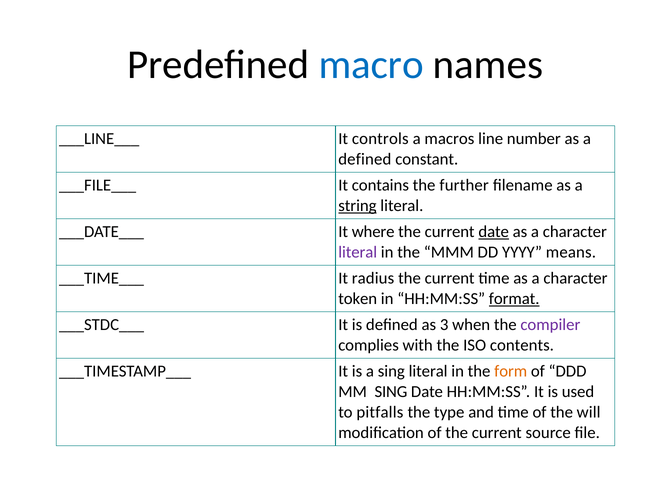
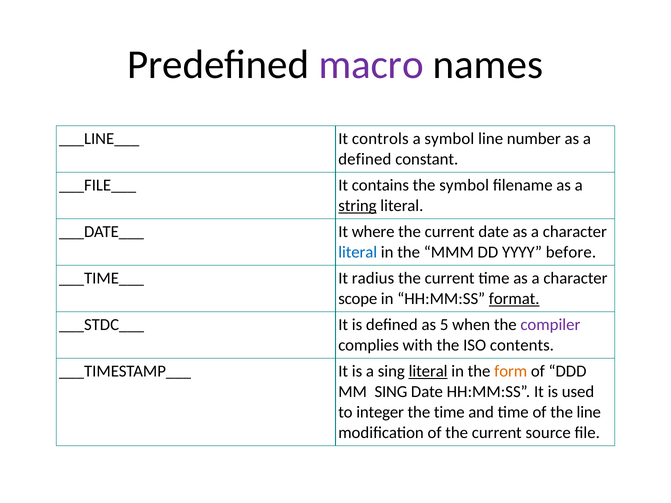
macro colour: blue -> purple
a macros: macros -> symbol
the further: further -> symbol
date at (494, 232) underline: present -> none
literal at (358, 253) colour: purple -> blue
means: means -> before
token: token -> scope
3: 3 -> 5
literal at (428, 372) underline: none -> present
pitfalls: pitfalls -> integer
the type: type -> time
the will: will -> line
